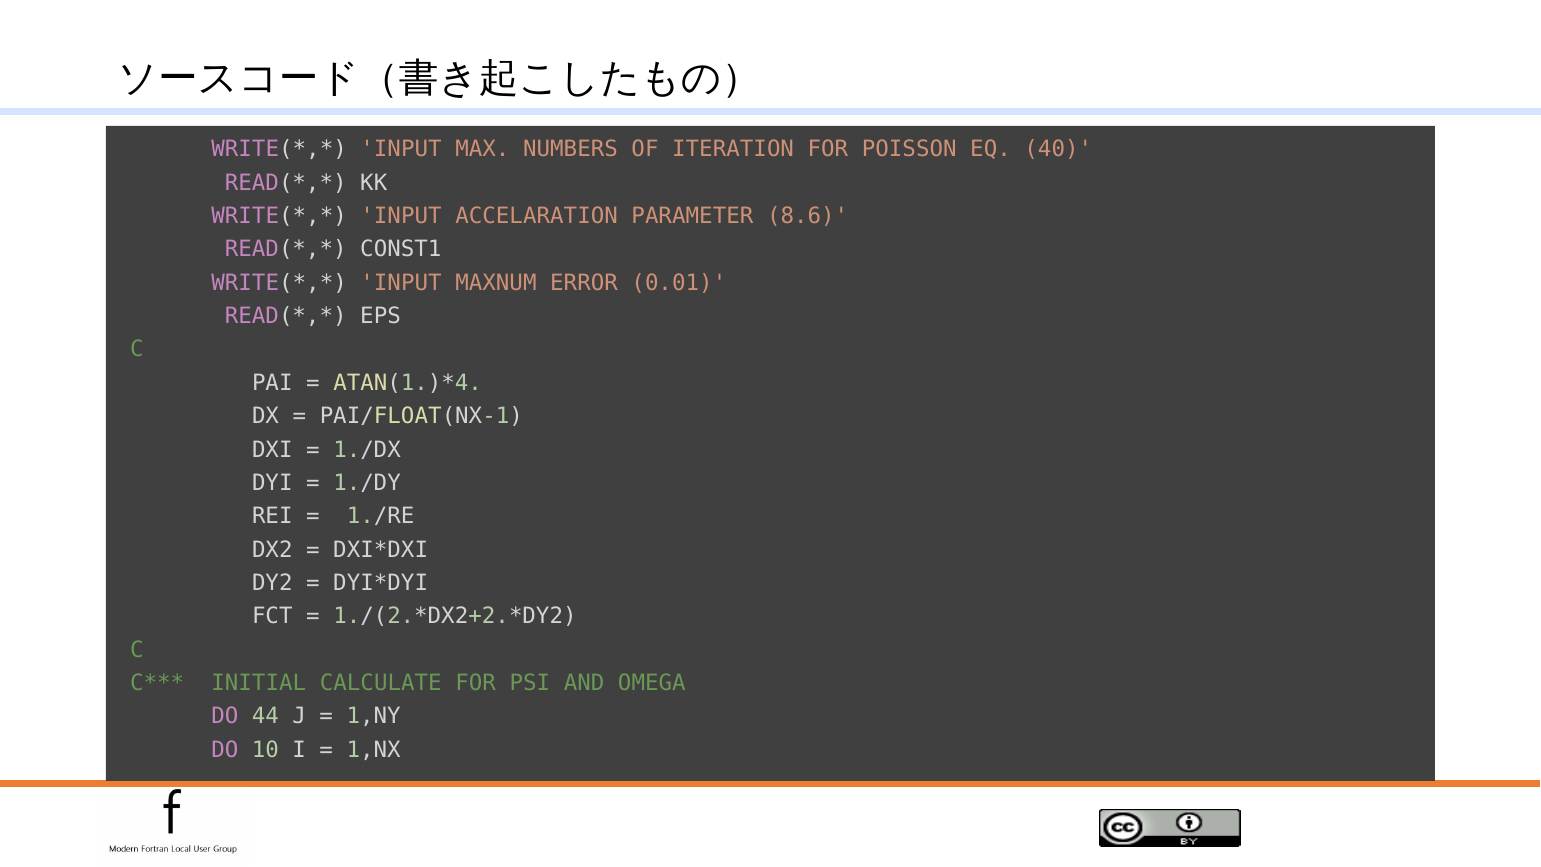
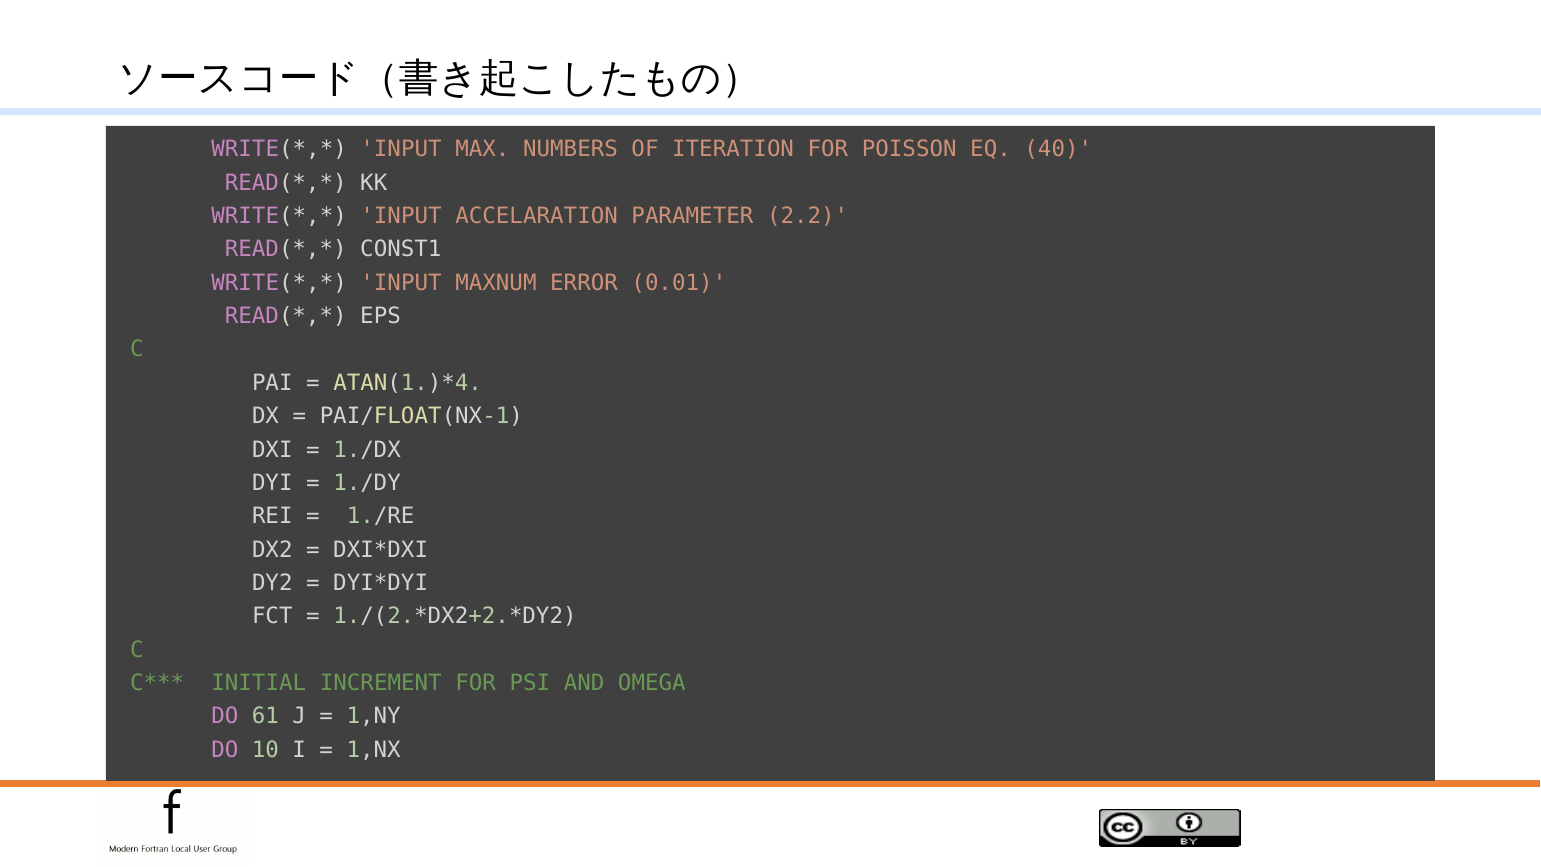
8.6: 8.6 -> 2.2
CALCULATE: CALCULATE -> INCREMENT
44: 44 -> 61
